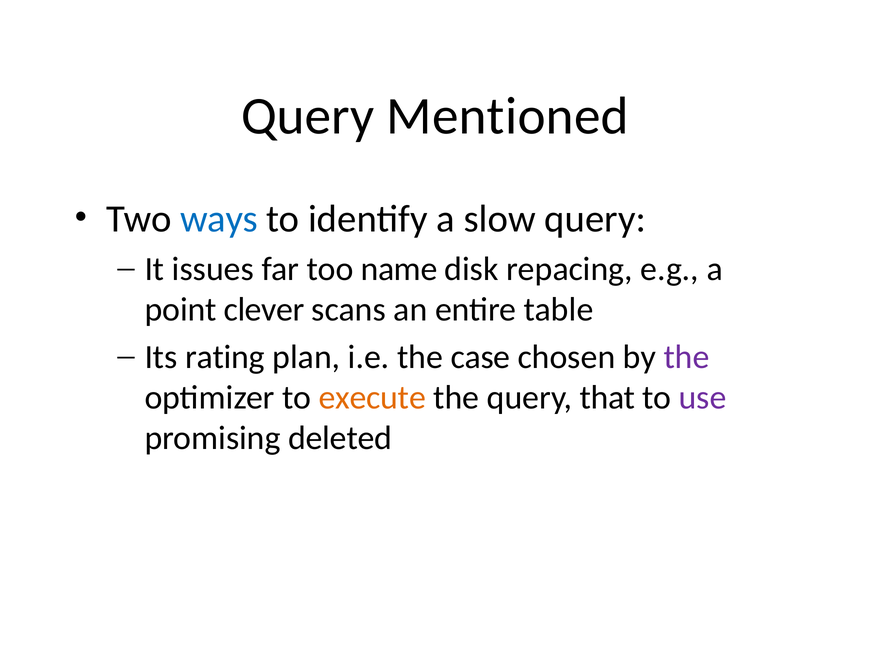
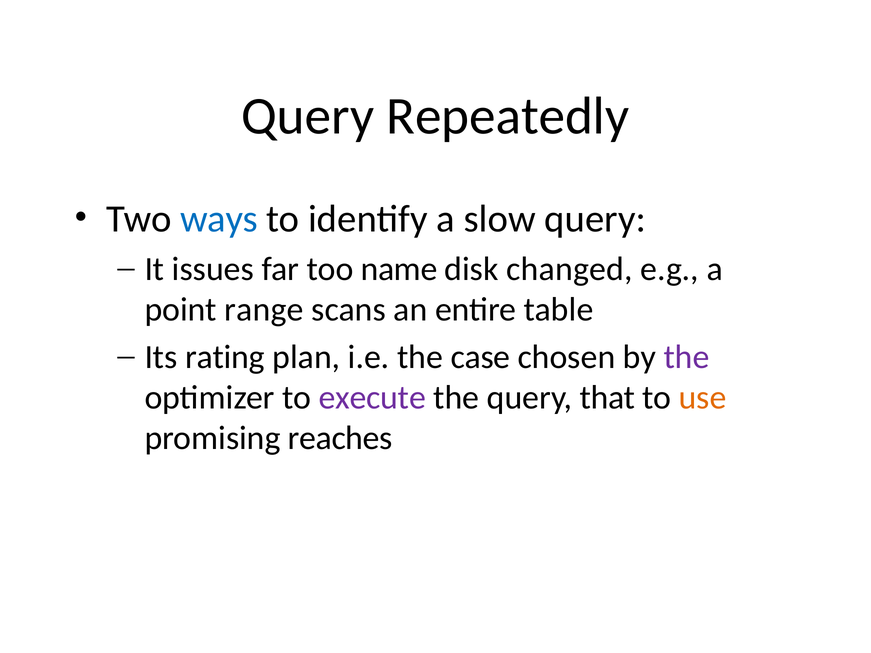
Mentioned: Mentioned -> Repeatedly
repacing: repacing -> changed
clever: clever -> range
execute colour: orange -> purple
use colour: purple -> orange
deleted: deleted -> reaches
